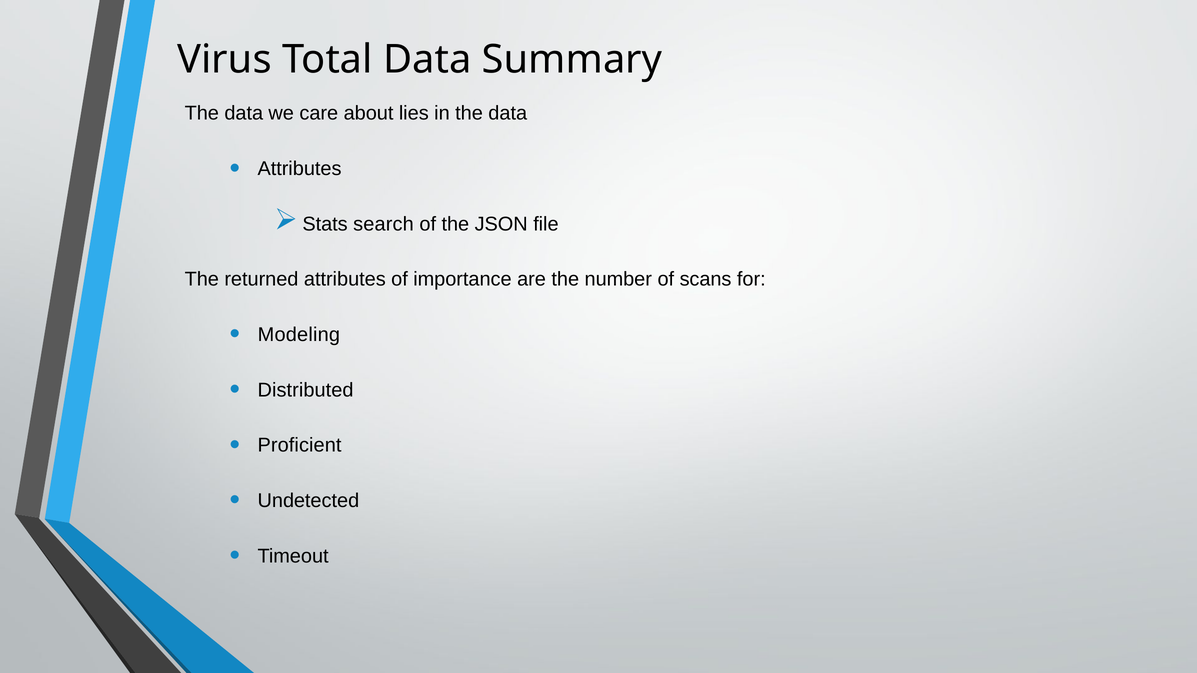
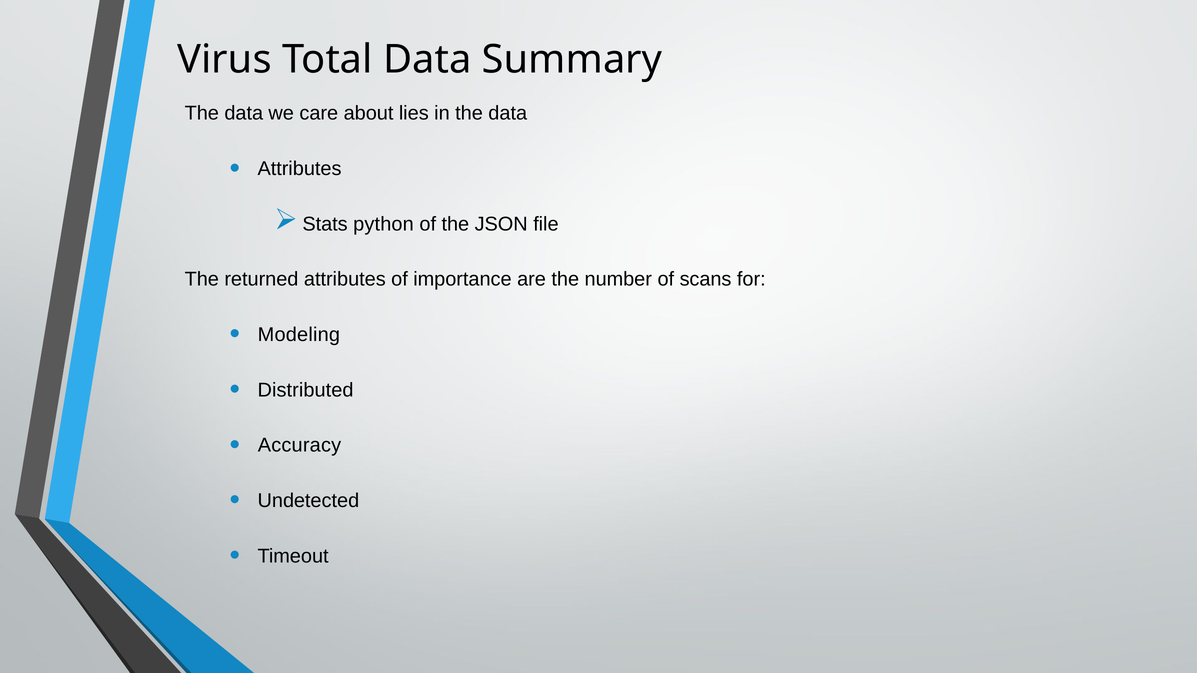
search: search -> python
Proficient: Proficient -> Accuracy
